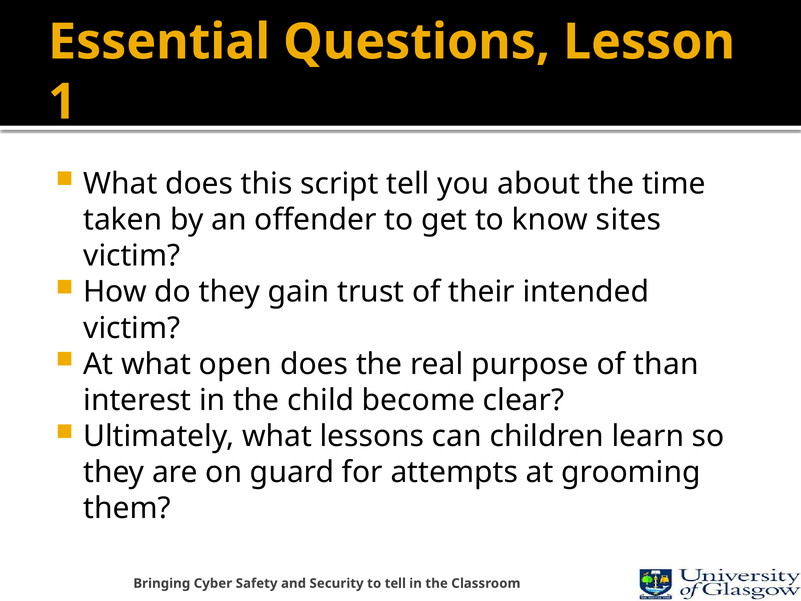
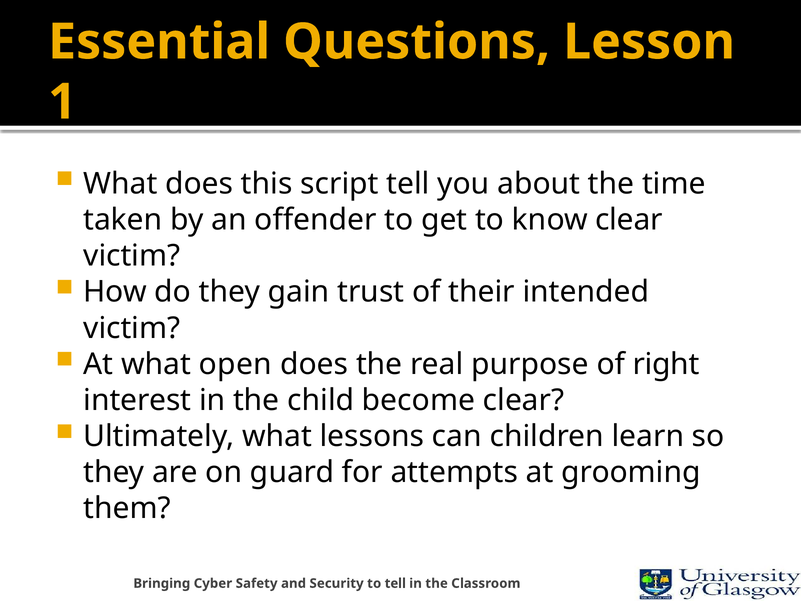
know sites: sites -> clear
than: than -> right
